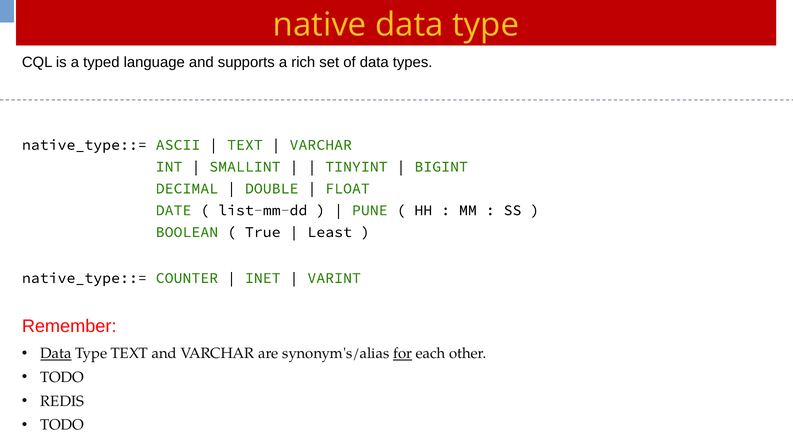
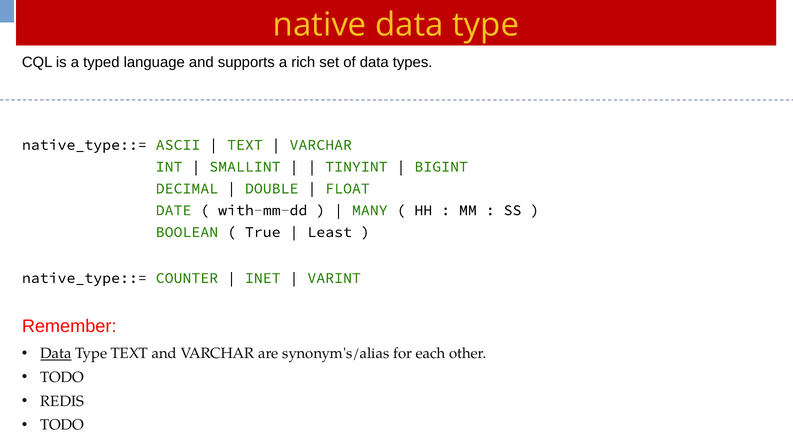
list-mm-dd: list-mm-dd -> with-mm-dd
PUNE: PUNE -> MANY
for underline: present -> none
